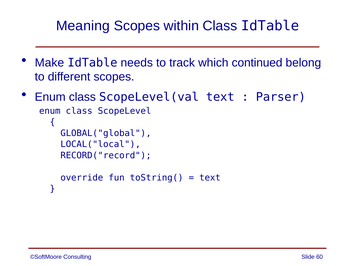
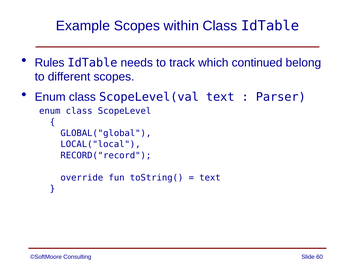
Meaning: Meaning -> Example
Make: Make -> Rules
